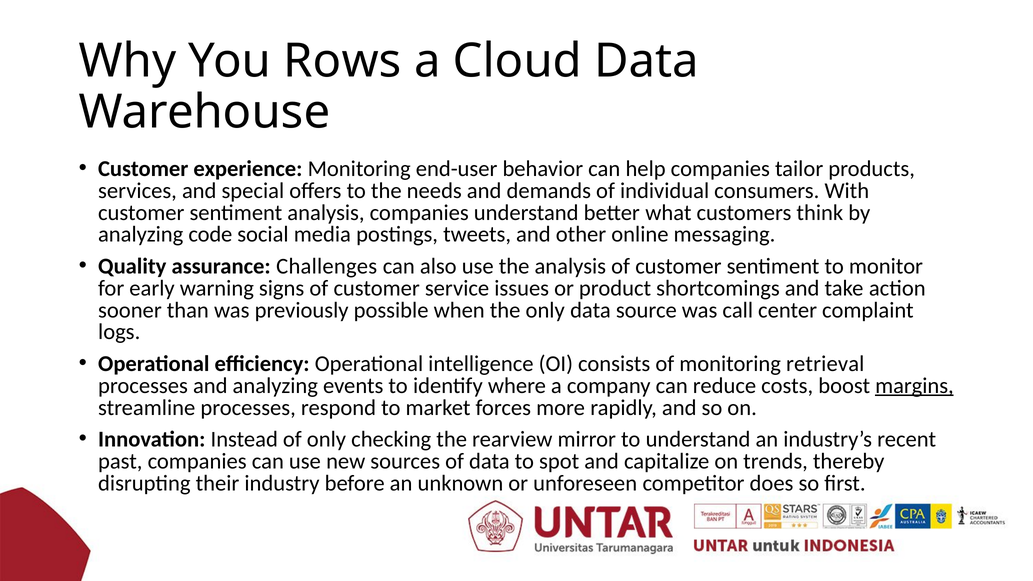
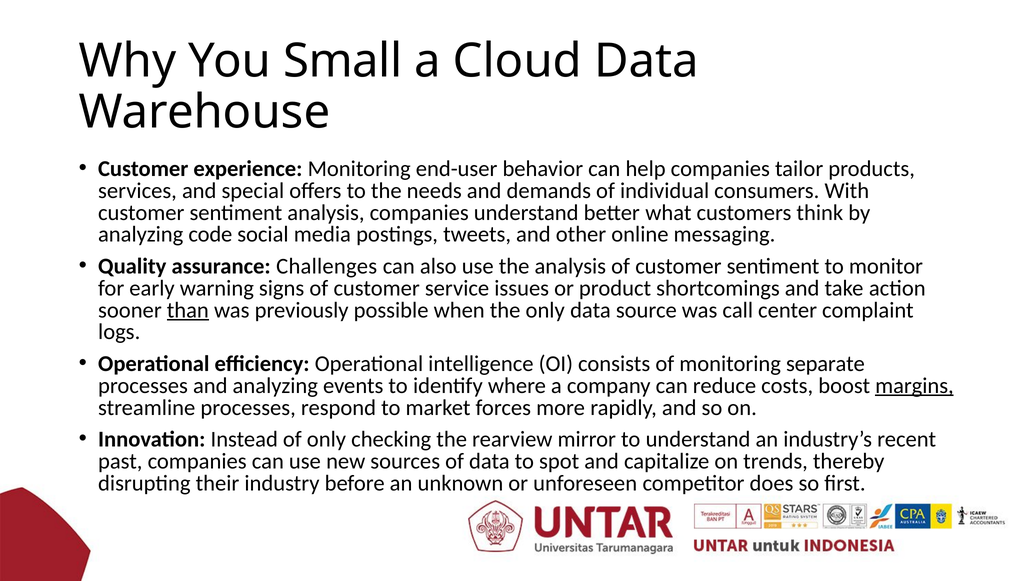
Rows: Rows -> Small
than underline: none -> present
retrieval: retrieval -> separate
